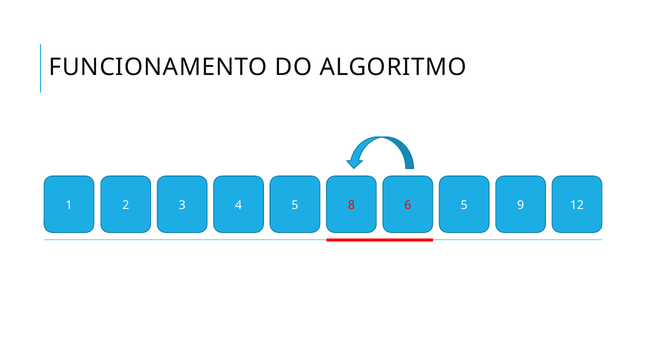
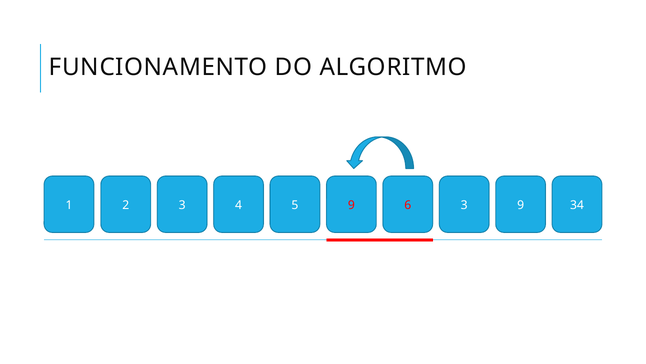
5 8: 8 -> 9
6 5: 5 -> 3
12: 12 -> 34
